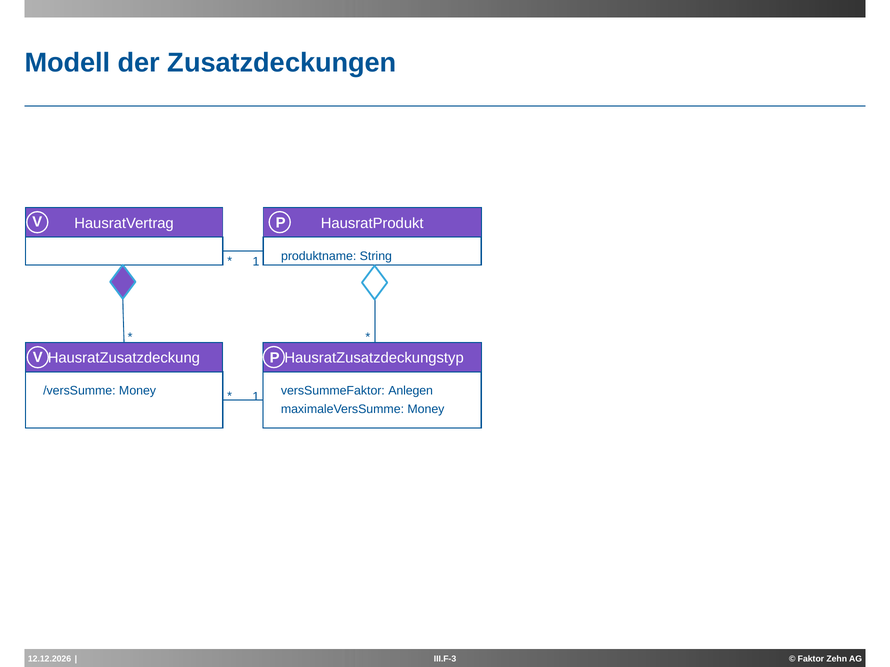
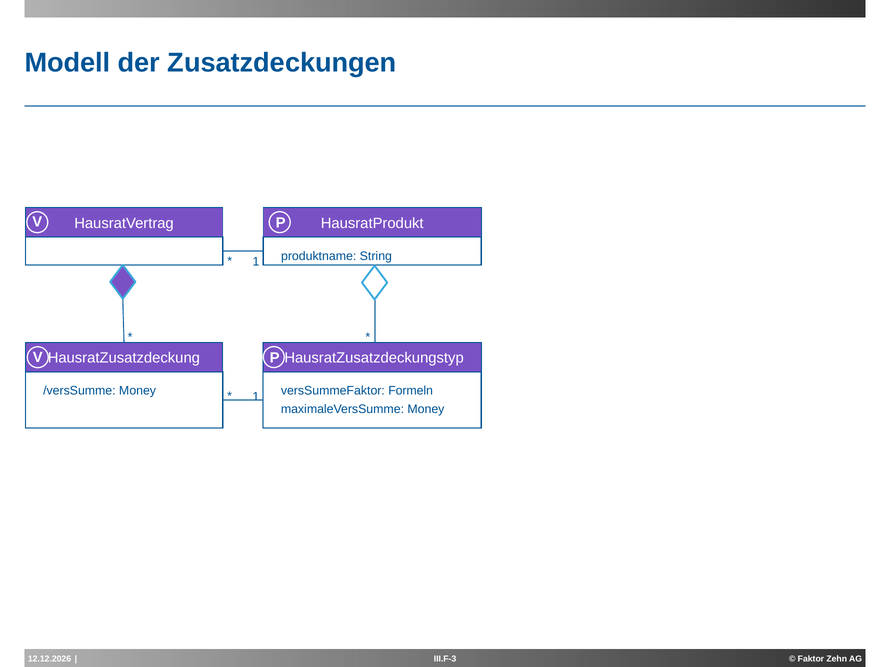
Anlegen: Anlegen -> Formeln
